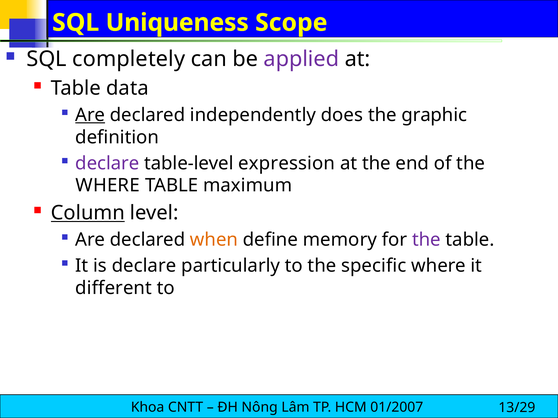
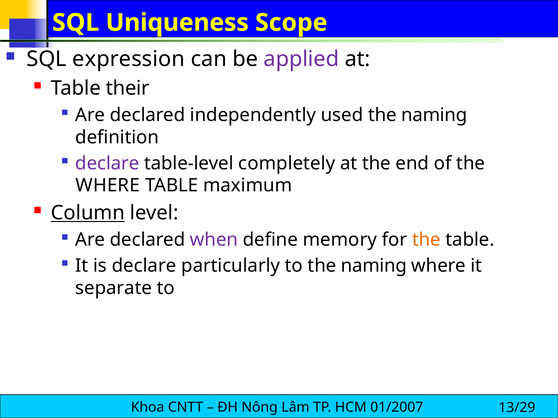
completely: completely -> expression
data: data -> their
Are at (90, 115) underline: present -> none
does: does -> used
graphic at (434, 115): graphic -> naming
expression: expression -> completely
when colour: orange -> purple
the at (426, 240) colour: purple -> orange
to the specific: specific -> naming
different: different -> separate
